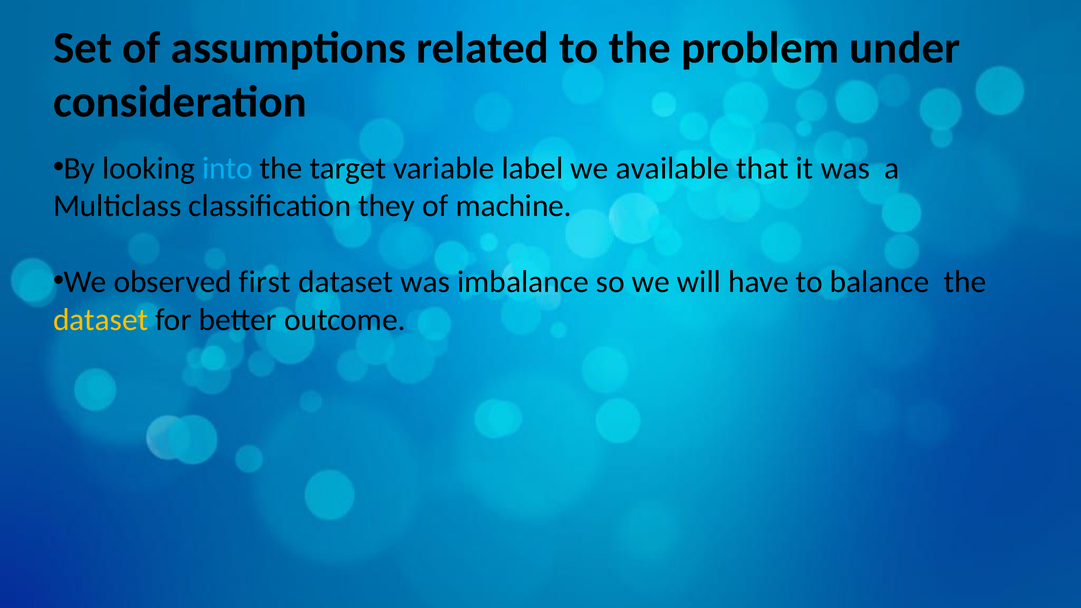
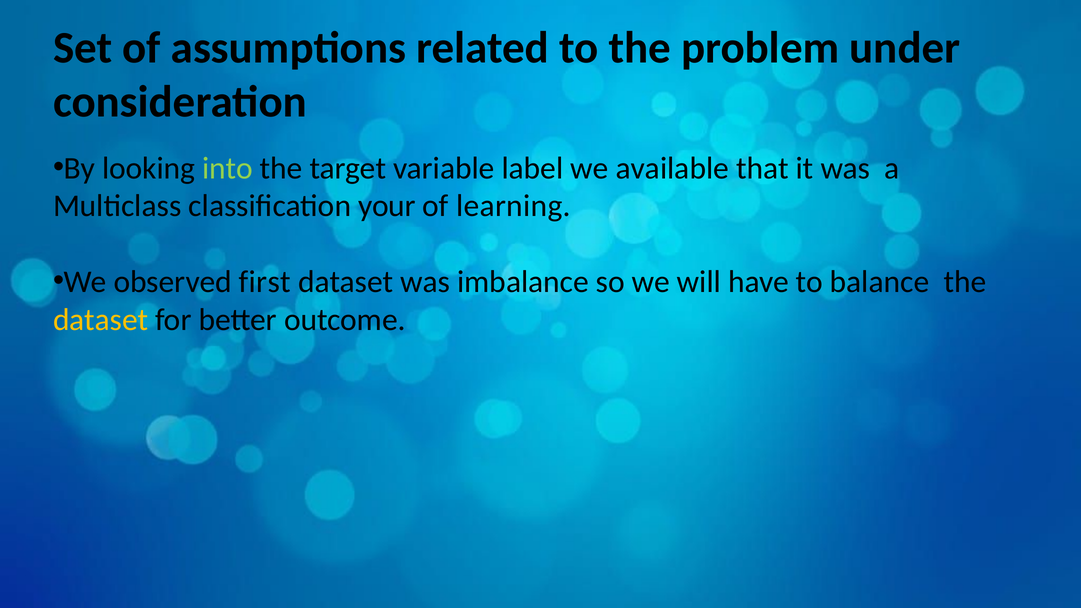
into colour: light blue -> light green
they: they -> your
machine: machine -> learning
